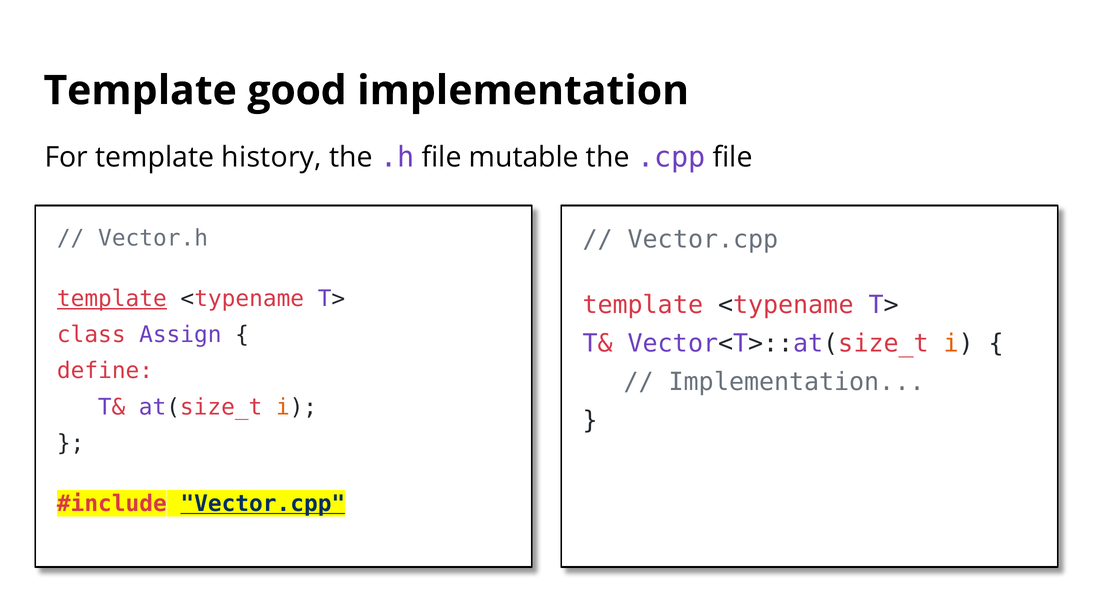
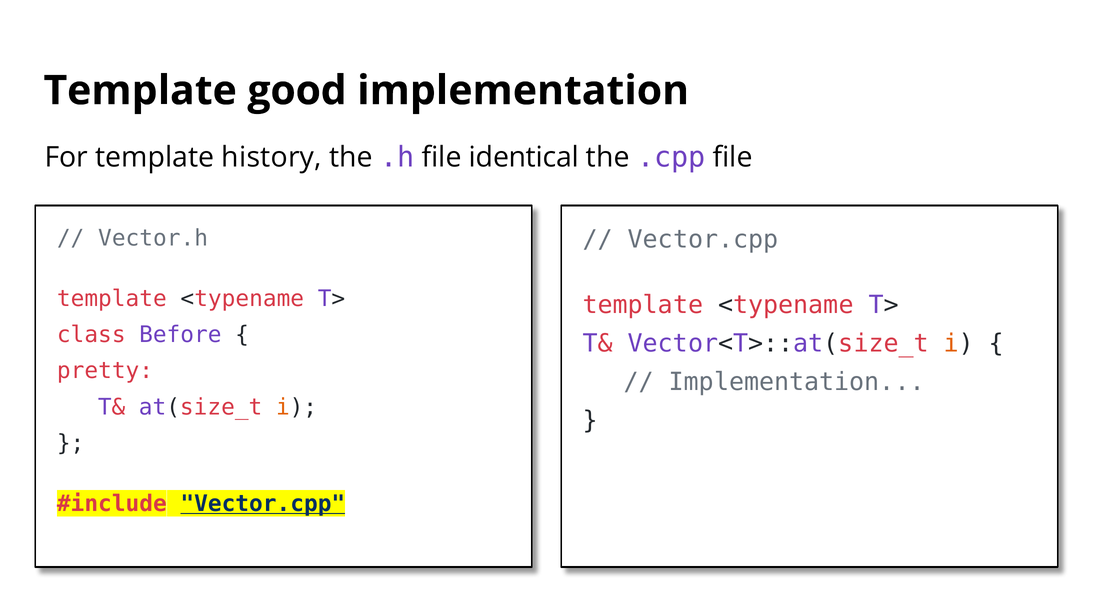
mutable: mutable -> identical
template at (112, 299) underline: present -> none
Assign: Assign -> Before
define: define -> pretty
